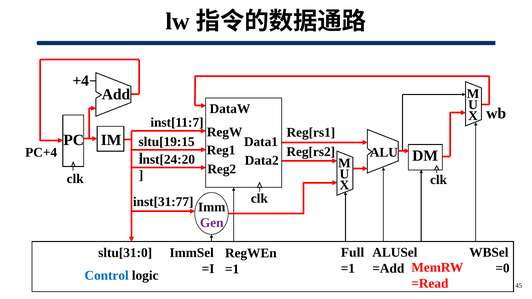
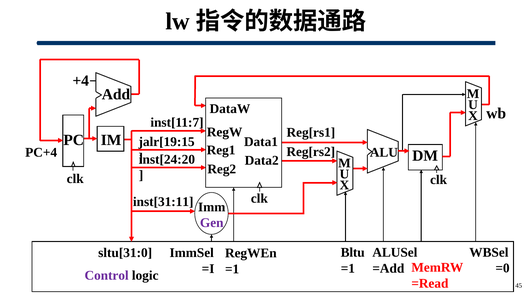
sltu[19:15: sltu[19:15 -> jalr[19:15
inst[31:77: inst[31:77 -> inst[31:11
Full: Full -> Bltu
Control colour: blue -> purple
